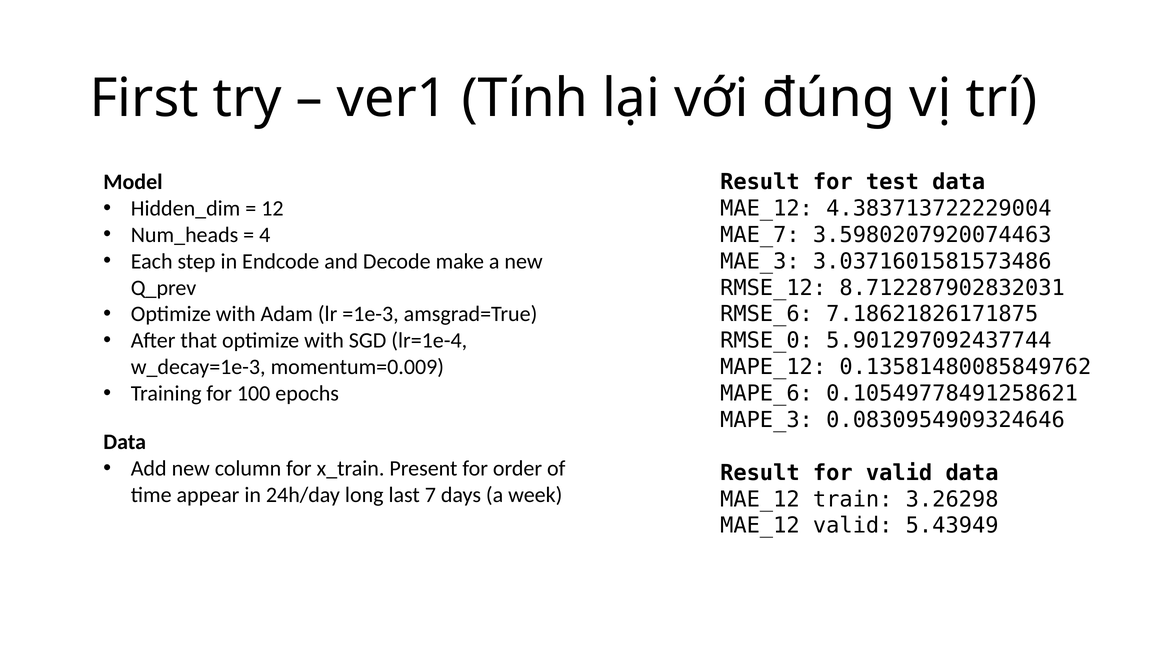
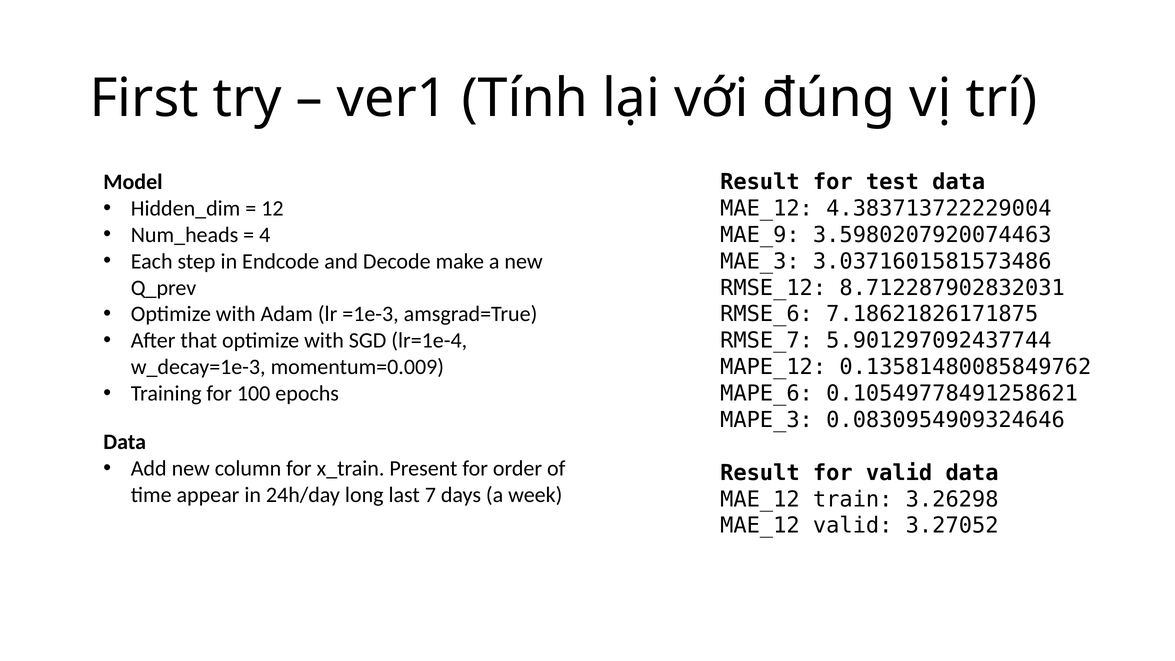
MAE_7: MAE_7 -> MAE_9
RMSE_0: RMSE_0 -> RMSE_7
5.43949: 5.43949 -> 3.27052
